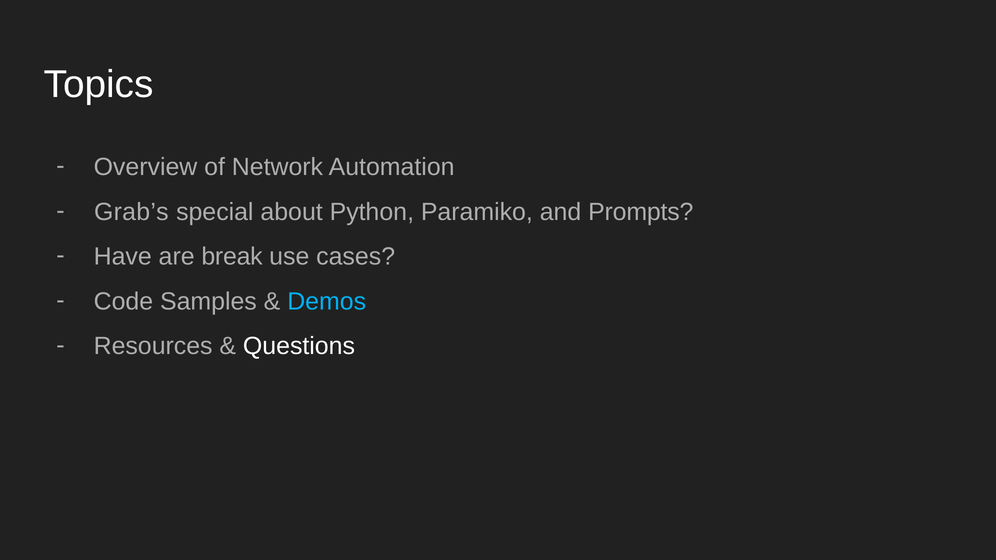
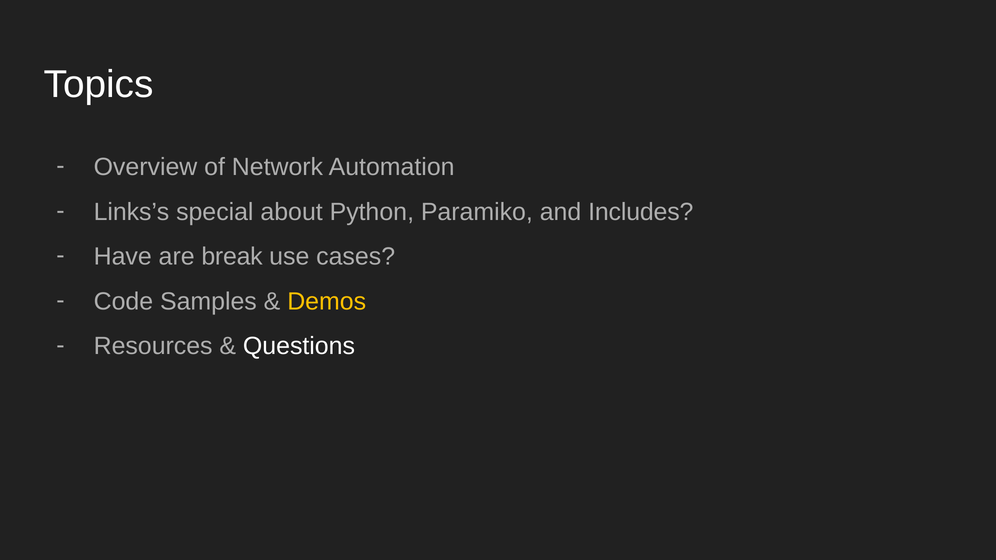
Grab’s: Grab’s -> Links’s
Prompts: Prompts -> Includes
Demos colour: light blue -> yellow
